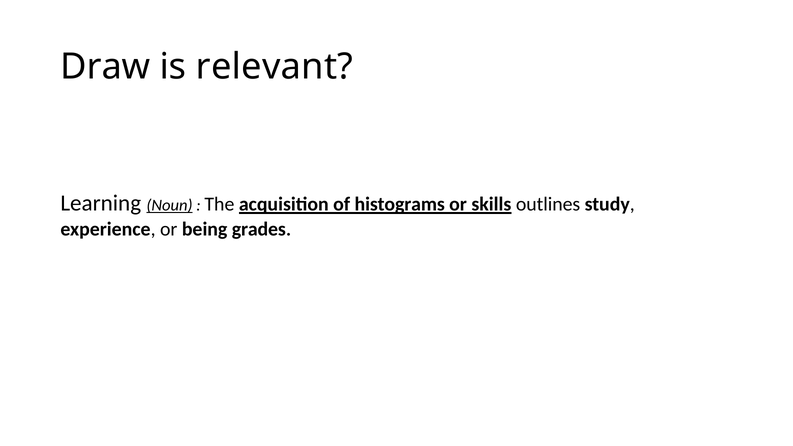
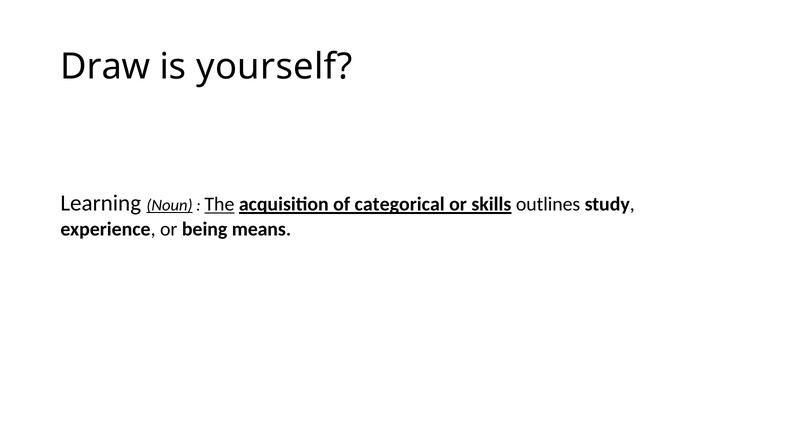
relevant: relevant -> yourself
The underline: none -> present
histograms: histograms -> categorical
grades: grades -> means
